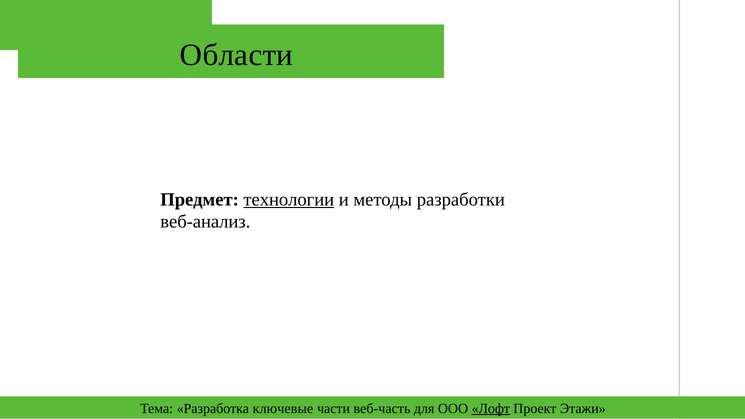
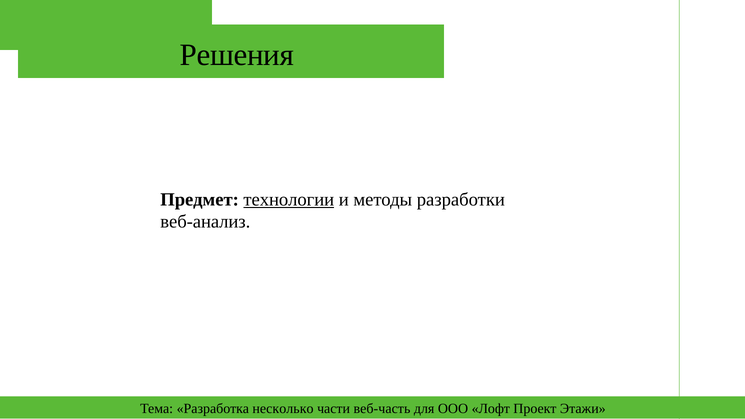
Области: Области -> Решения
ключевые: ключевые -> несколько
Лофт underline: present -> none
